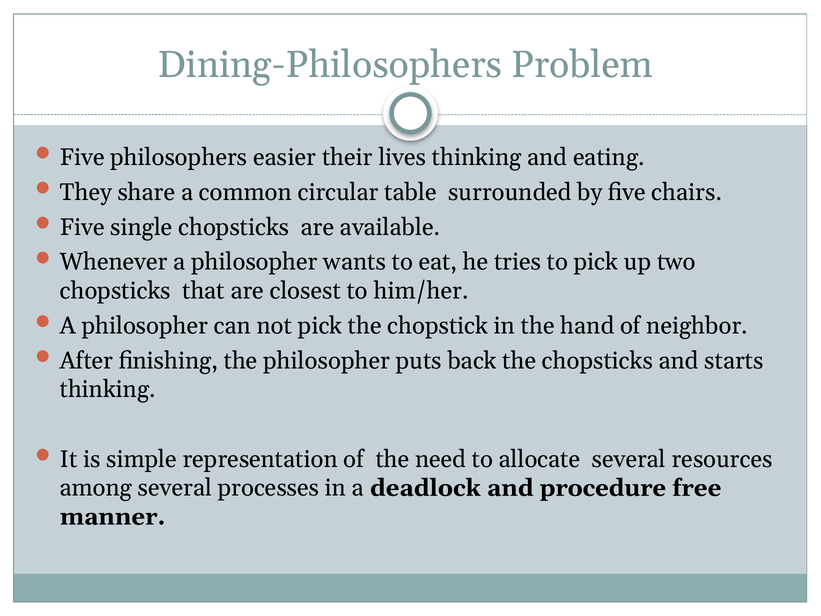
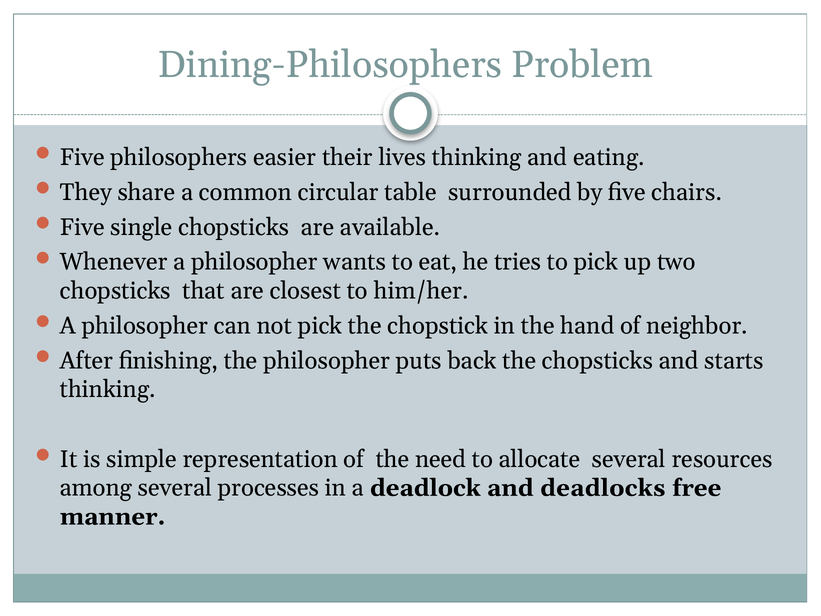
procedure: procedure -> deadlocks
